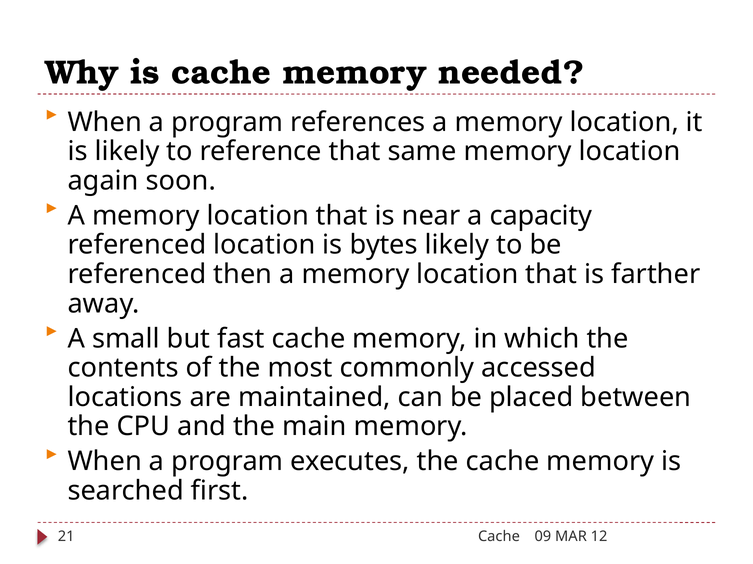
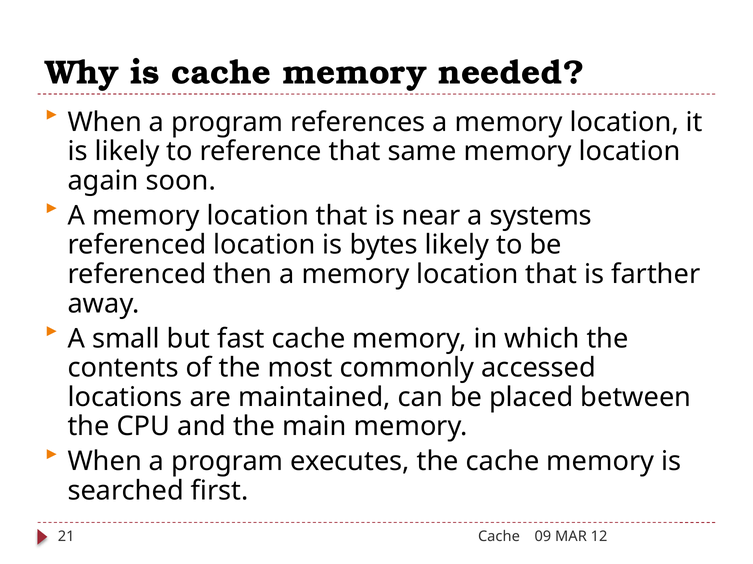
capacity: capacity -> systems
